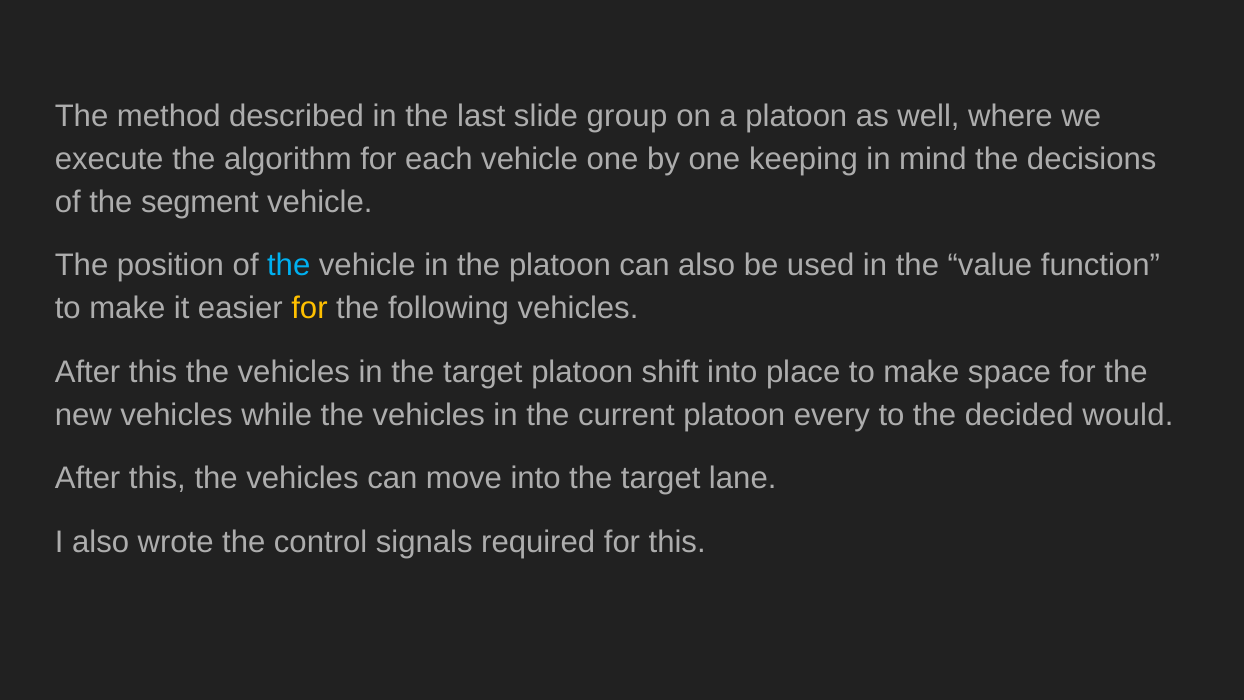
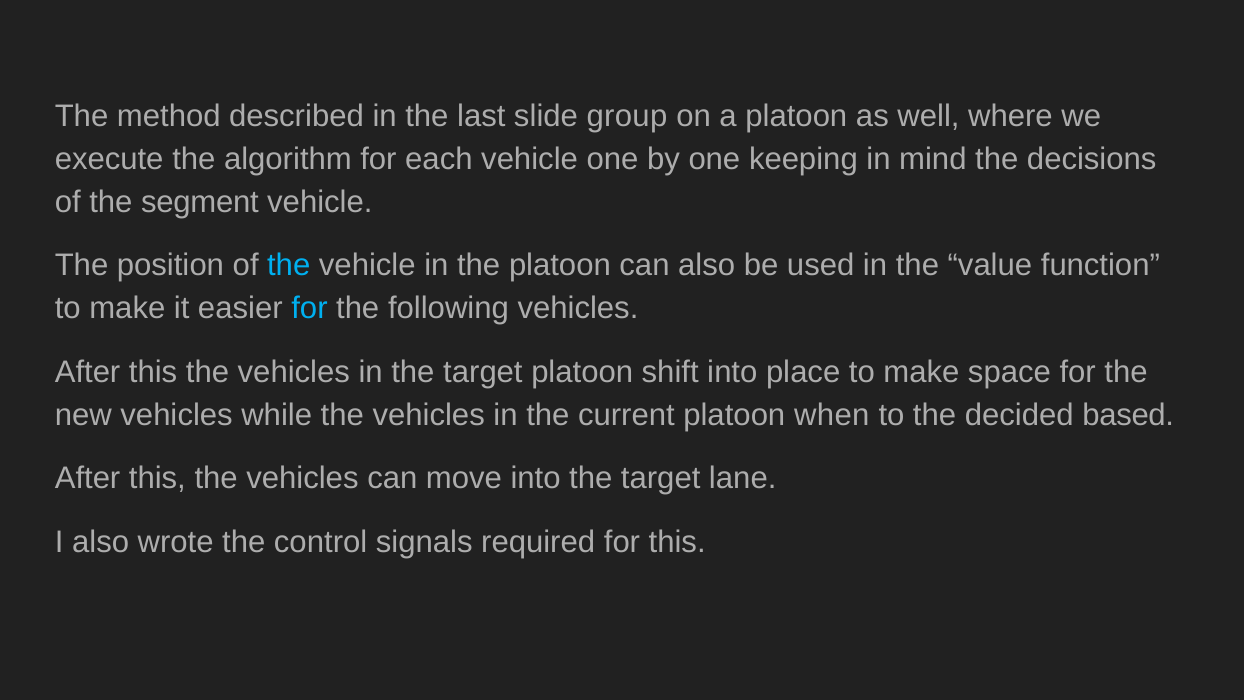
for at (309, 308) colour: yellow -> light blue
every: every -> when
would: would -> based
